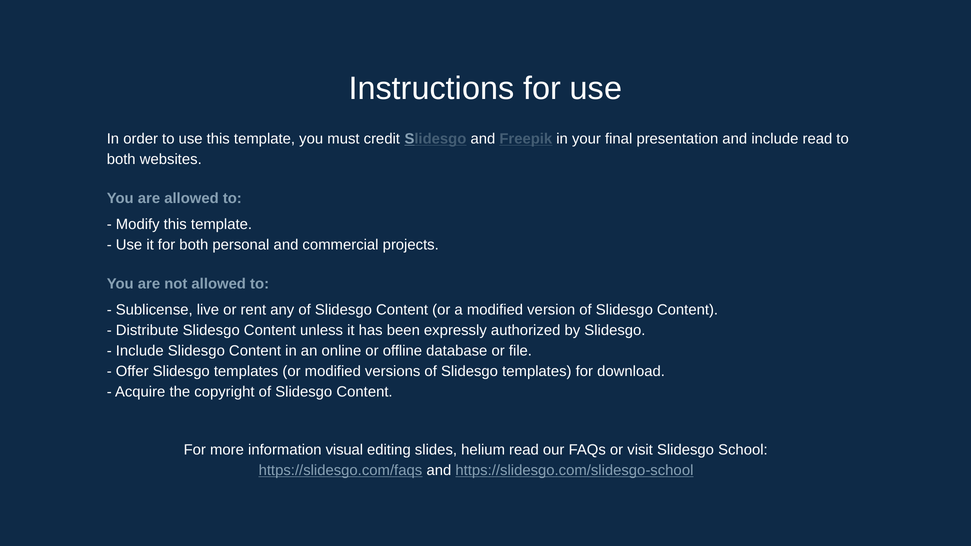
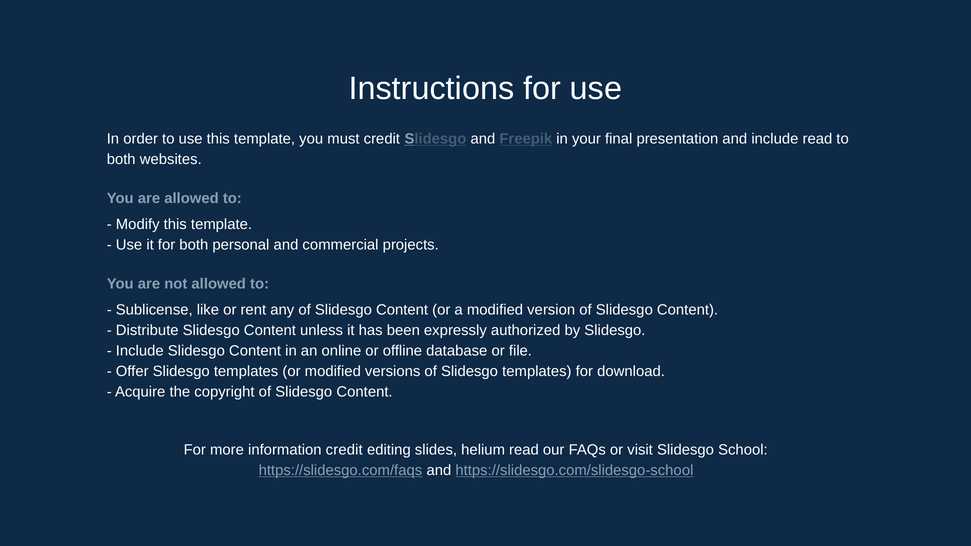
live: live -> like
information visual: visual -> credit
